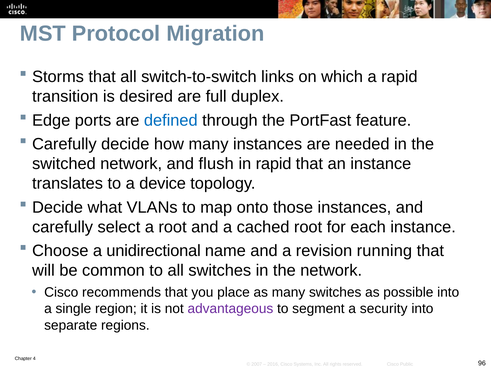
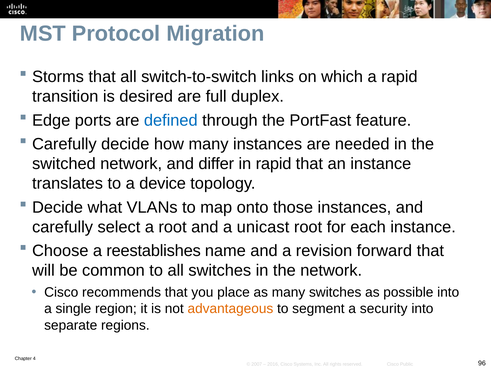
flush: flush -> differ
cached: cached -> unicast
unidirectional: unidirectional -> reestablishes
running: running -> forward
advantageous colour: purple -> orange
